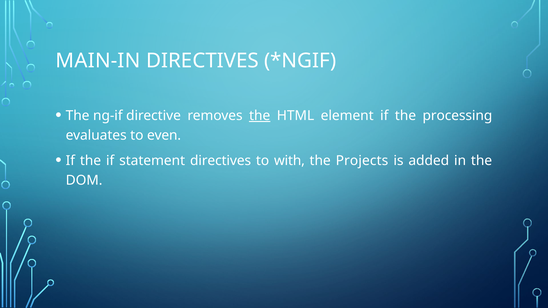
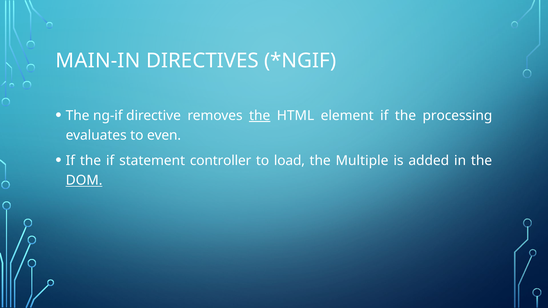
statement directives: directives -> controller
with: with -> load
Projects: Projects -> Multiple
DOM underline: none -> present
